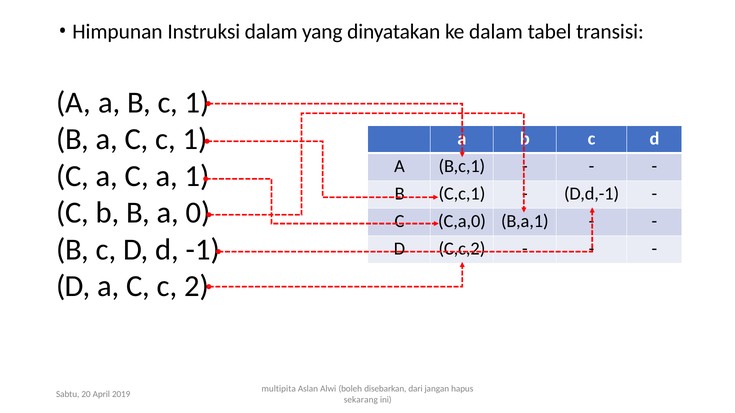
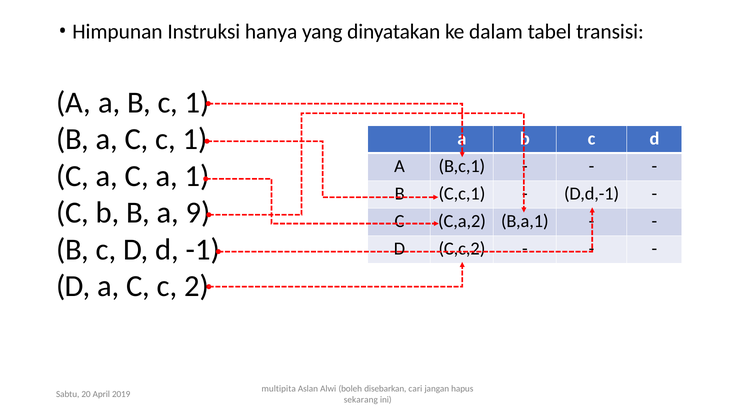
Instruksi dalam: dalam -> hanya
0: 0 -> 9
C,a,0: C,a,0 -> C,a,2
dari: dari -> cari
